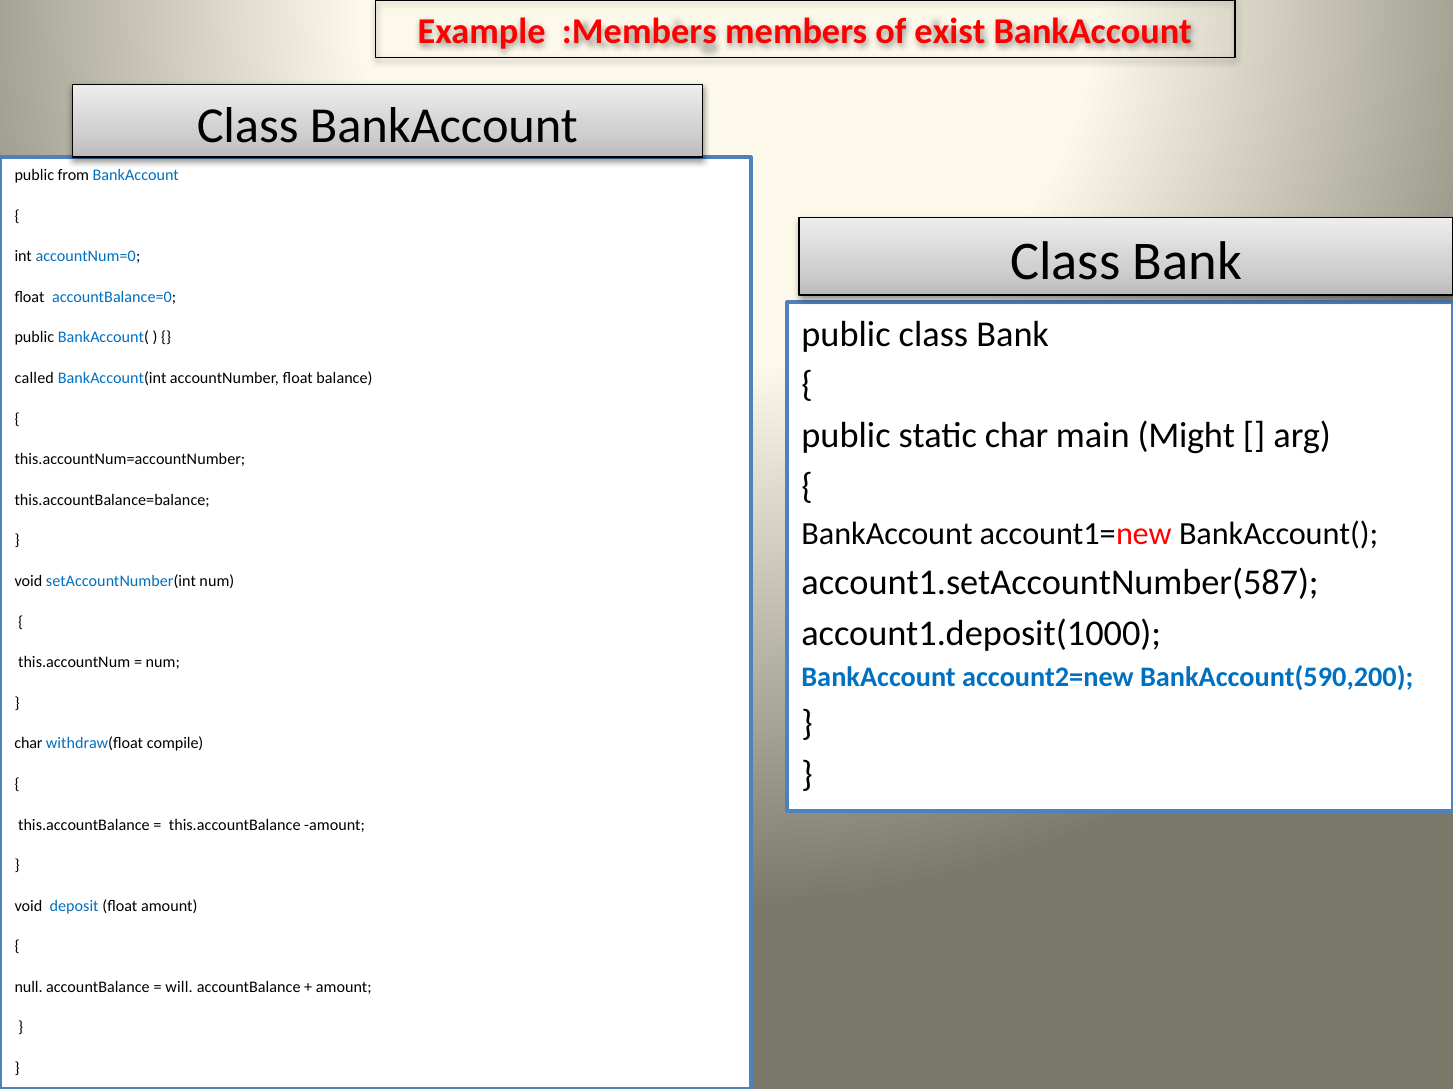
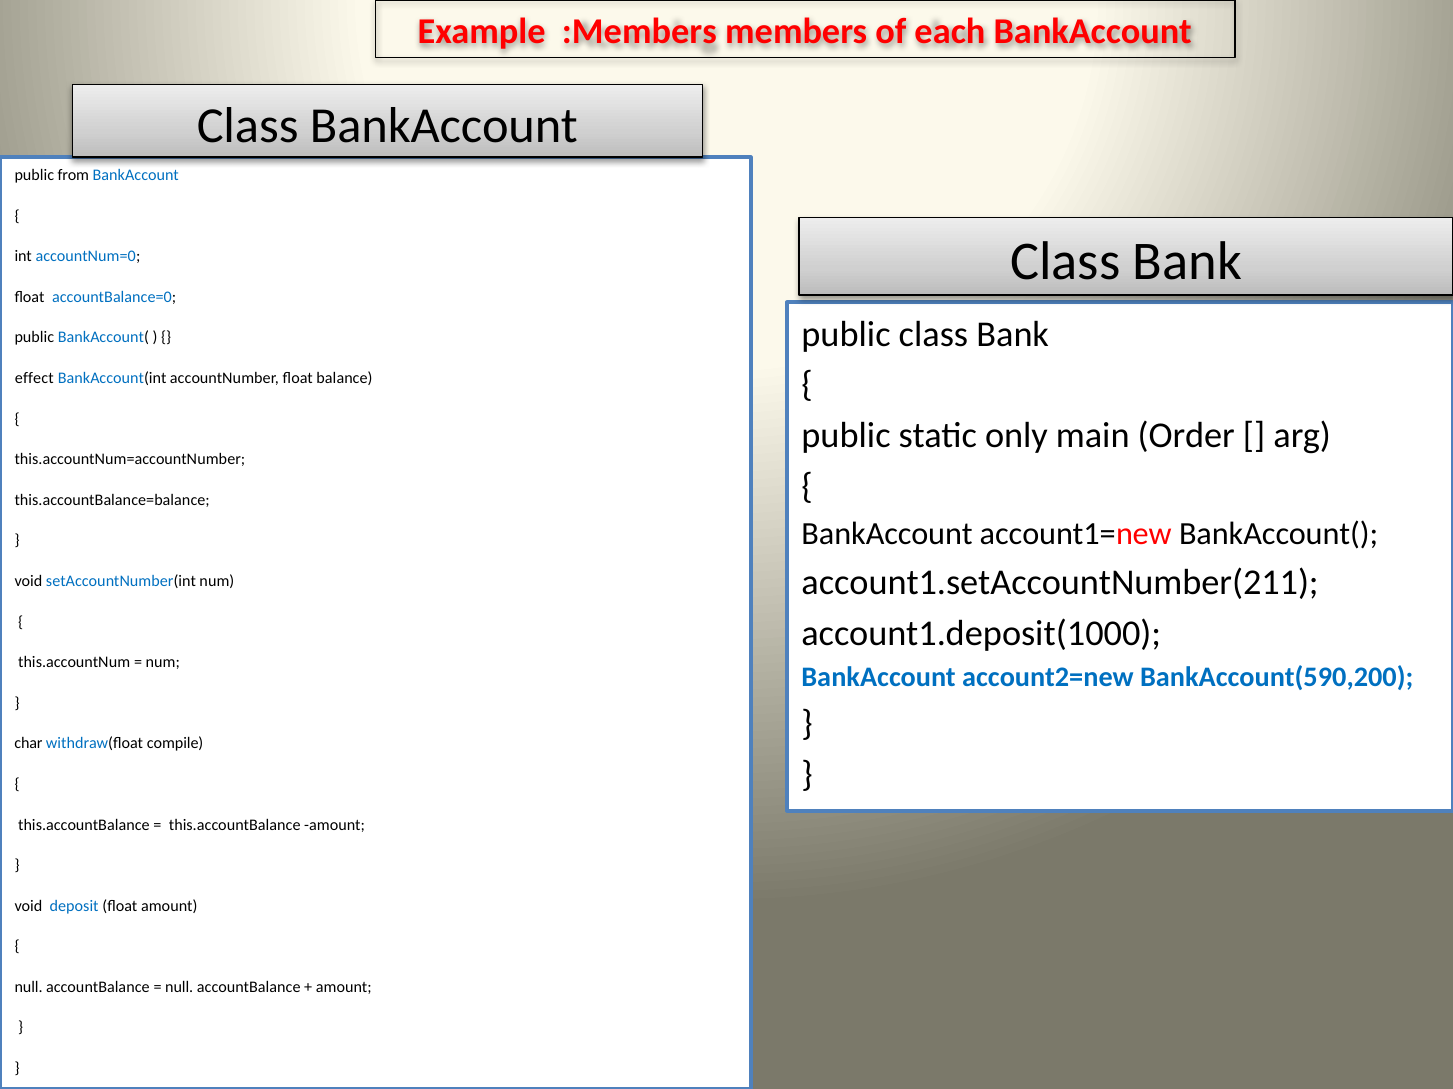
exist: exist -> each
called: called -> effect
static char: char -> only
Might: Might -> Order
account1.setAccountNumber(587: account1.setAccountNumber(587 -> account1.setAccountNumber(211
will at (179, 988): will -> null
